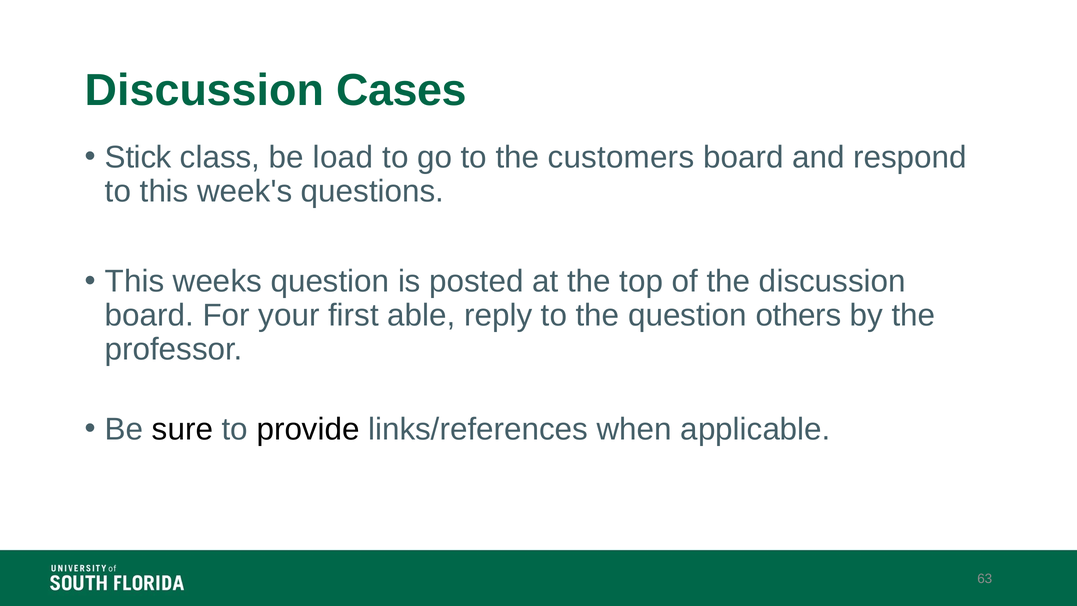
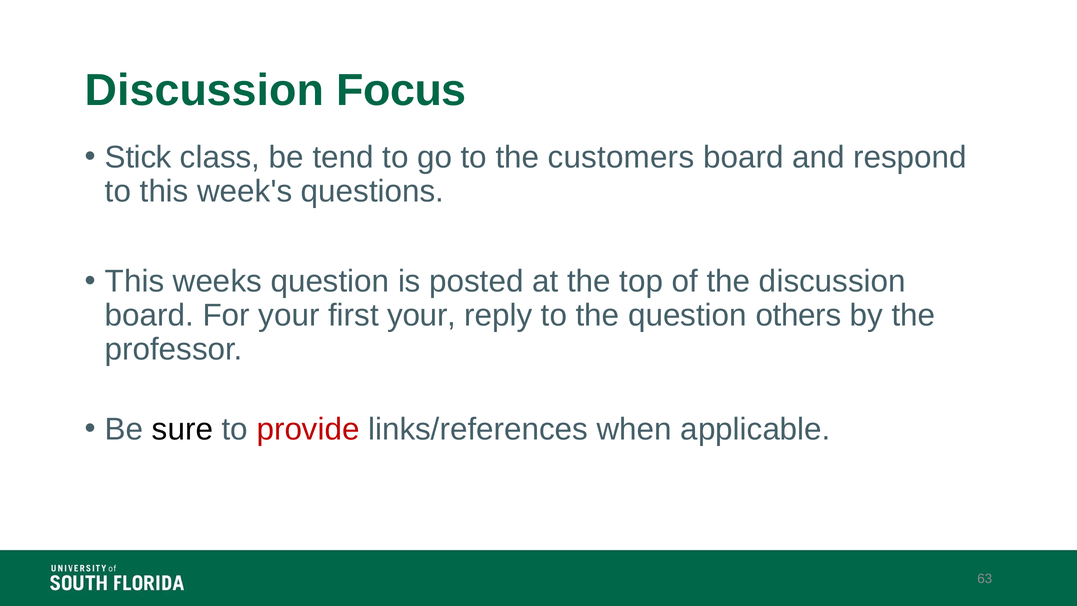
Cases: Cases -> Focus
load: load -> tend
first able: able -> your
provide colour: black -> red
